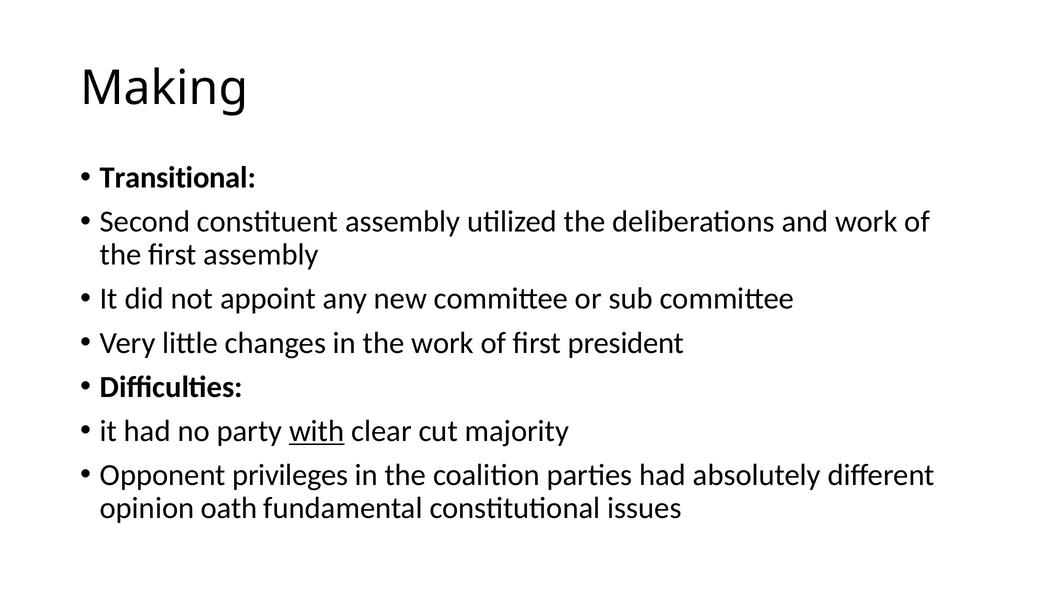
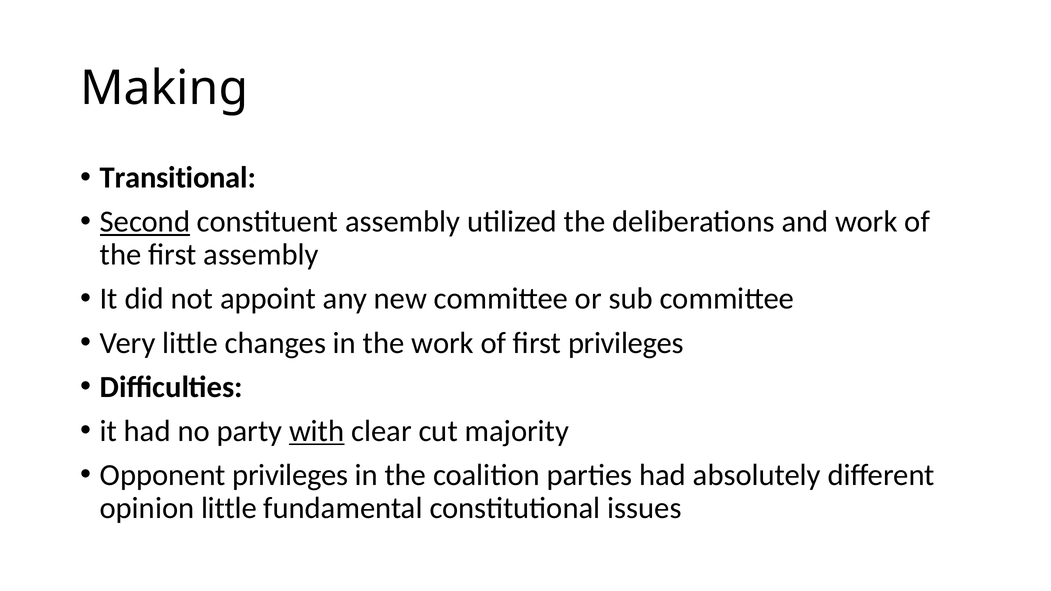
Second underline: none -> present
first president: president -> privileges
opinion oath: oath -> little
